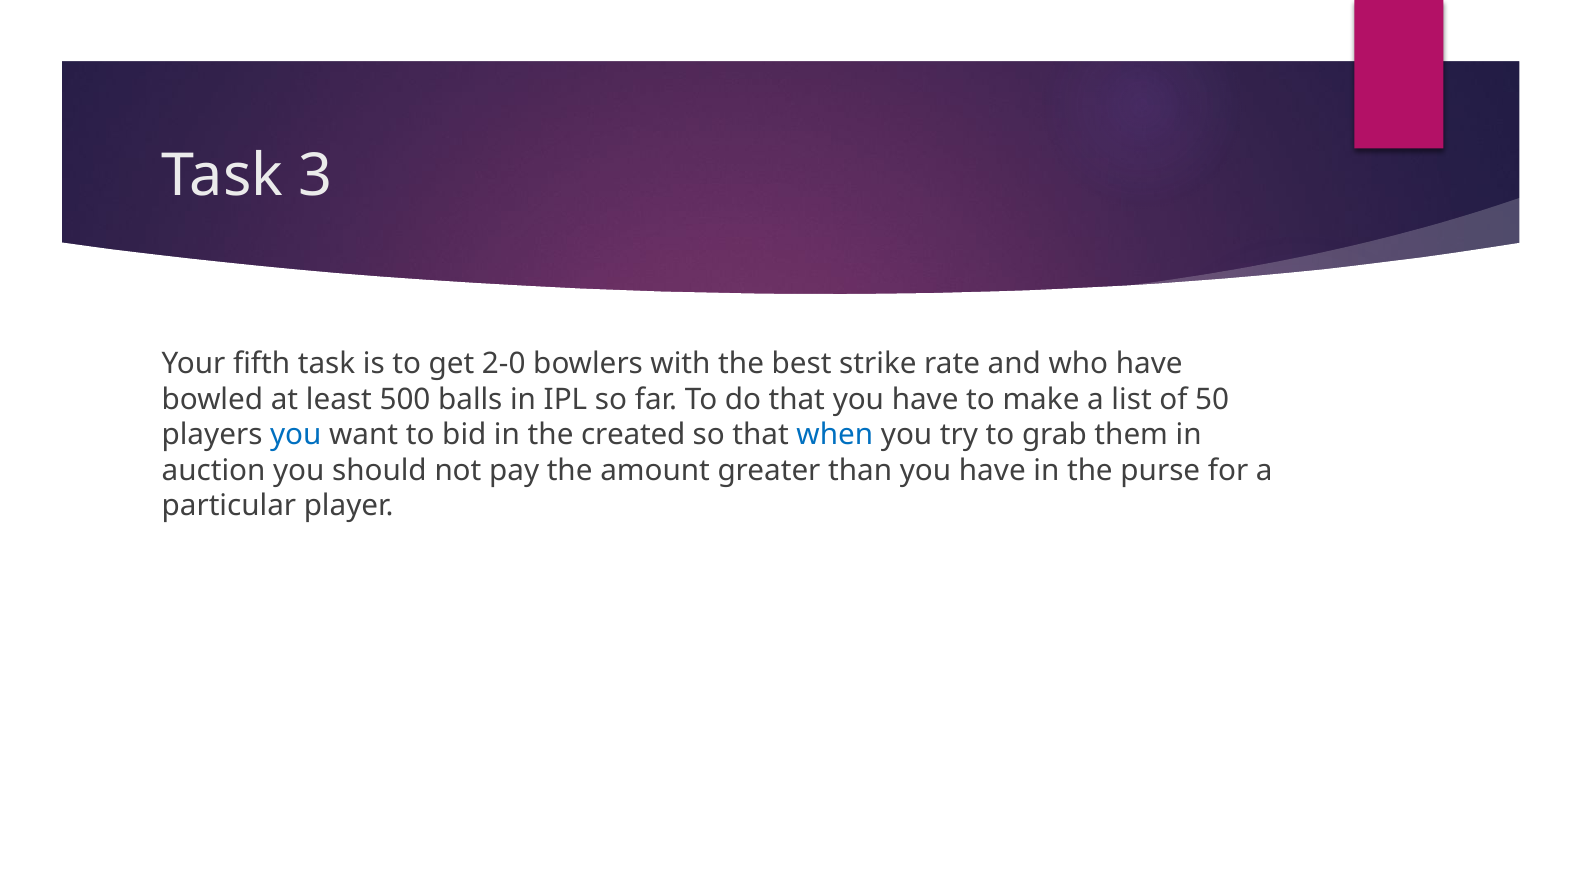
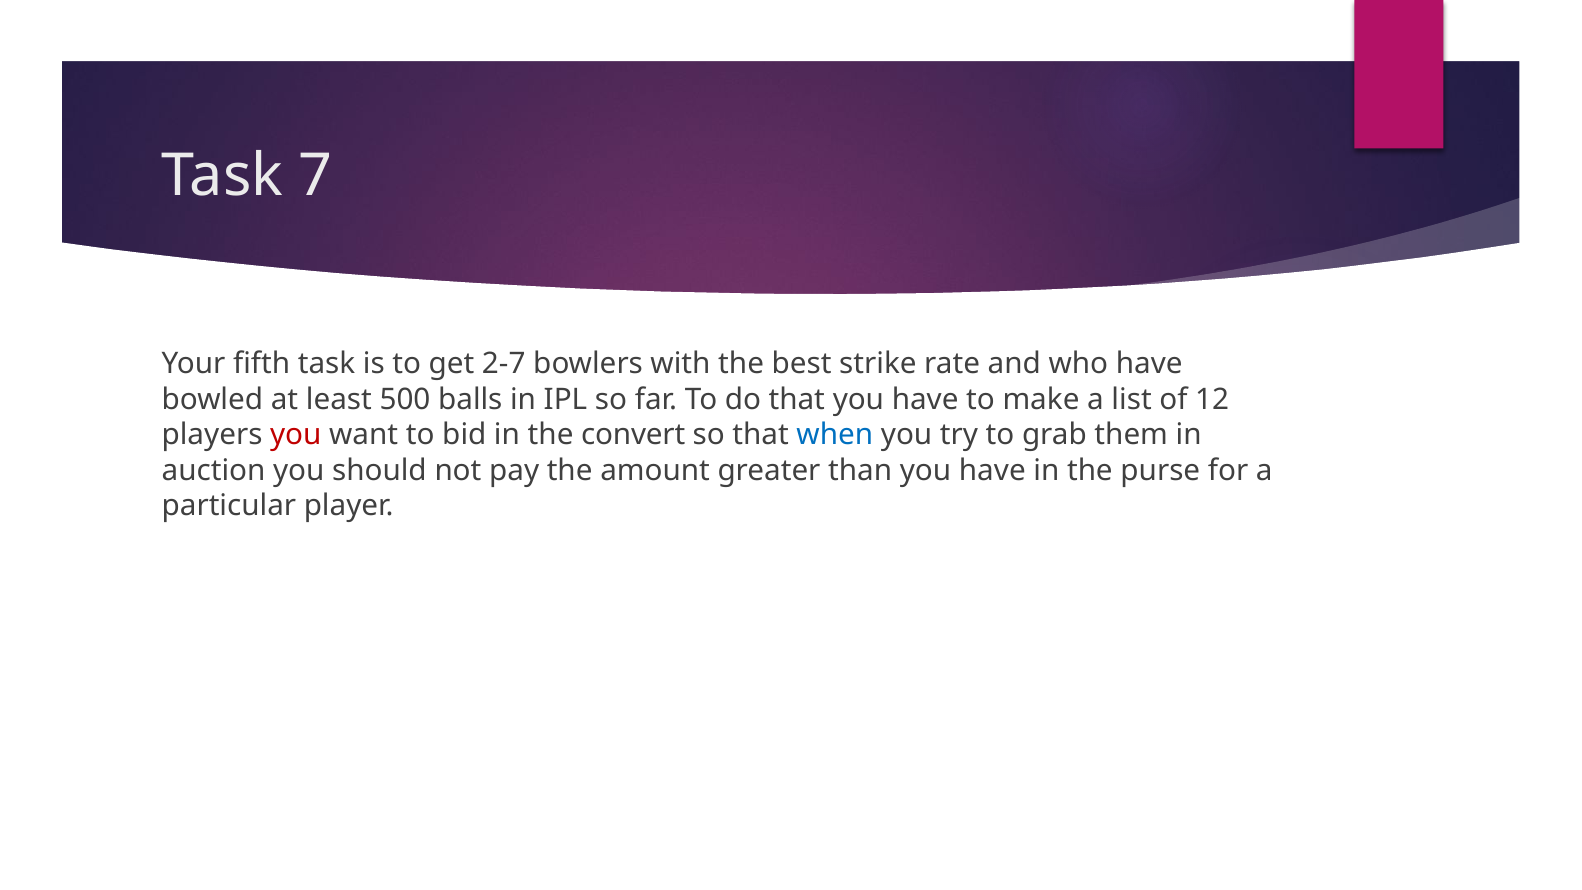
3: 3 -> 7
2-0: 2-0 -> 2-7
50: 50 -> 12
you at (296, 435) colour: blue -> red
created: created -> convert
